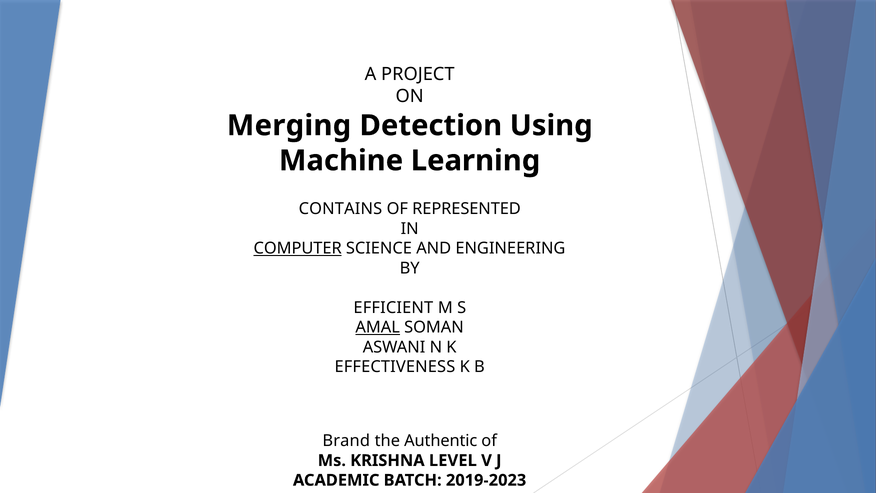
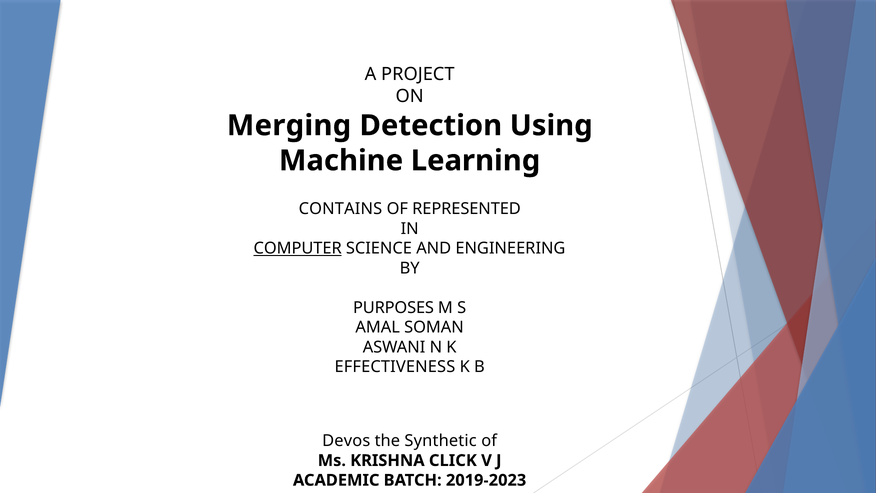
EFFICIENT: EFFICIENT -> PURPOSES
AMAL underline: present -> none
Brand: Brand -> Devos
Authentic: Authentic -> Synthetic
LEVEL: LEVEL -> CLICK
